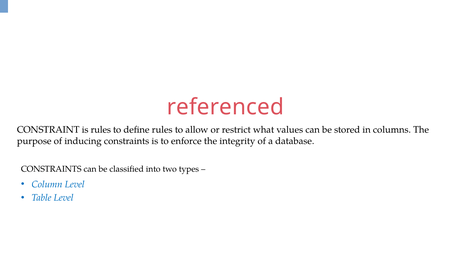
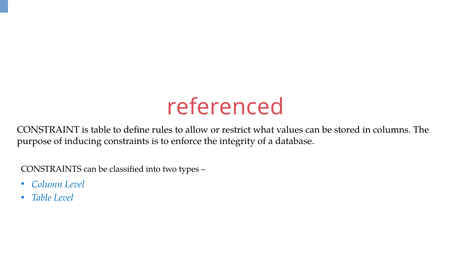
is rules: rules -> table
